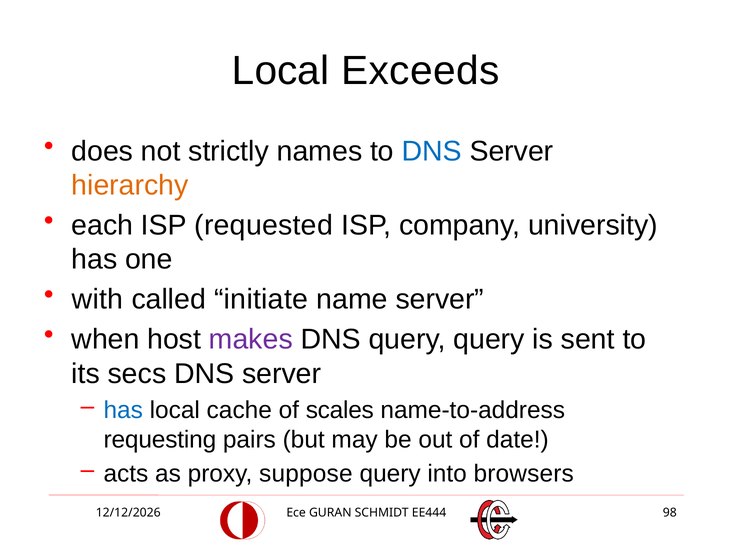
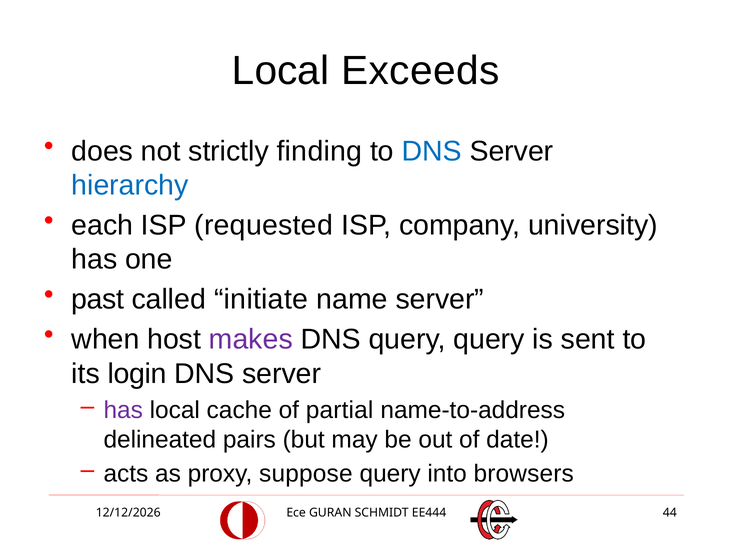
names: names -> finding
hierarchy colour: orange -> blue
with: with -> past
secs: secs -> login
has at (123, 410) colour: blue -> purple
scales: scales -> partial
requesting: requesting -> delineated
98: 98 -> 44
